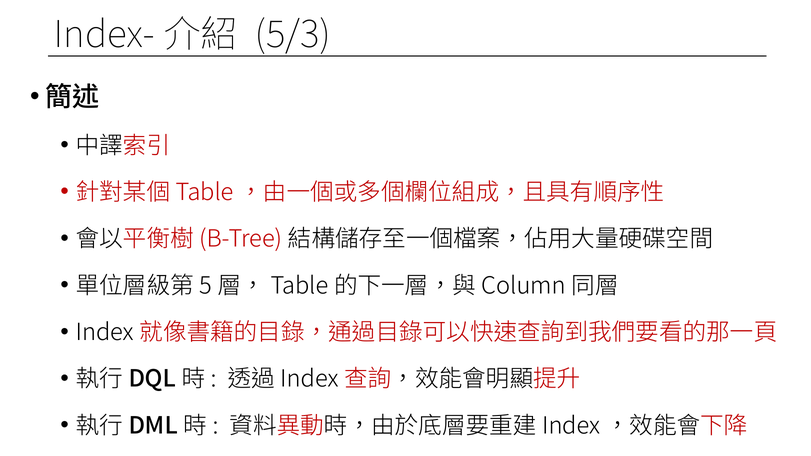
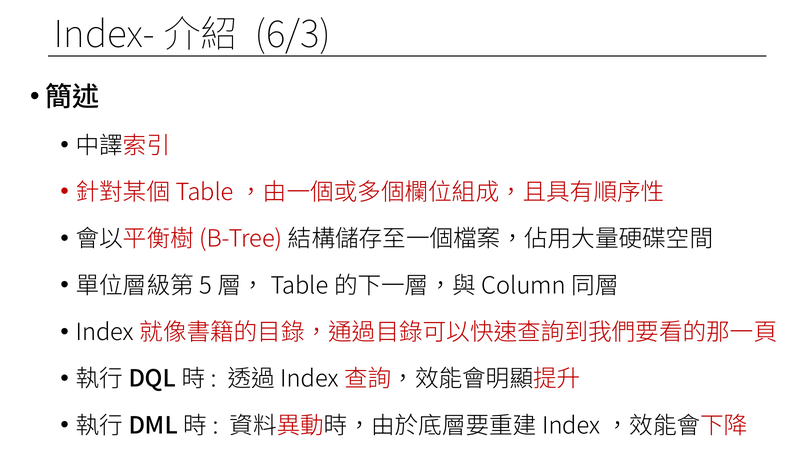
5/3: 5/3 -> 6/3
